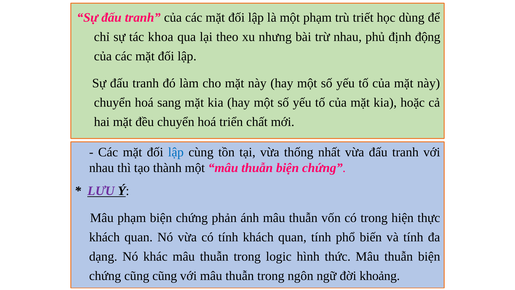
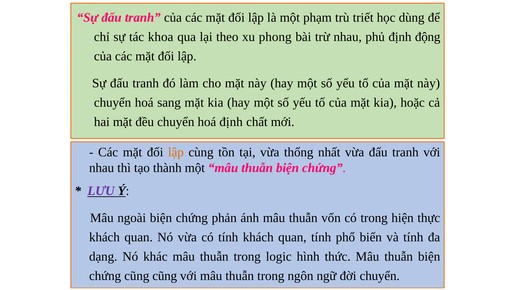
nhưng: nhưng -> phong
hoá triển: triển -> định
lập at (176, 152) colour: blue -> orange
Mâu phạm: phạm -> ngoài
đời khoảng: khoảng -> chuyển
